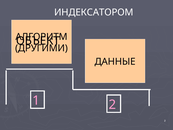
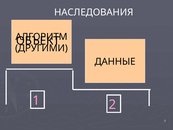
ИНДЕКСАТОРОМ: ИНДЕКСАТОРОМ -> НАСЛЕДОВАНИЯ
